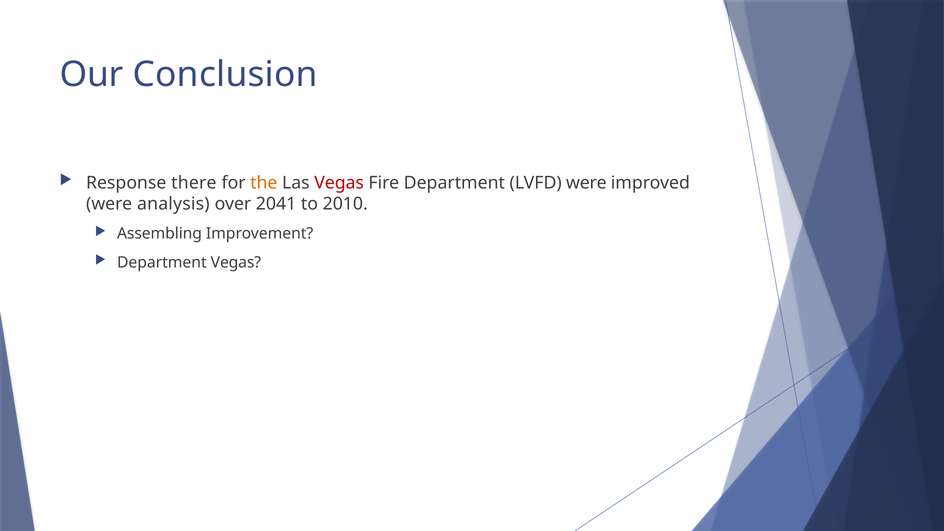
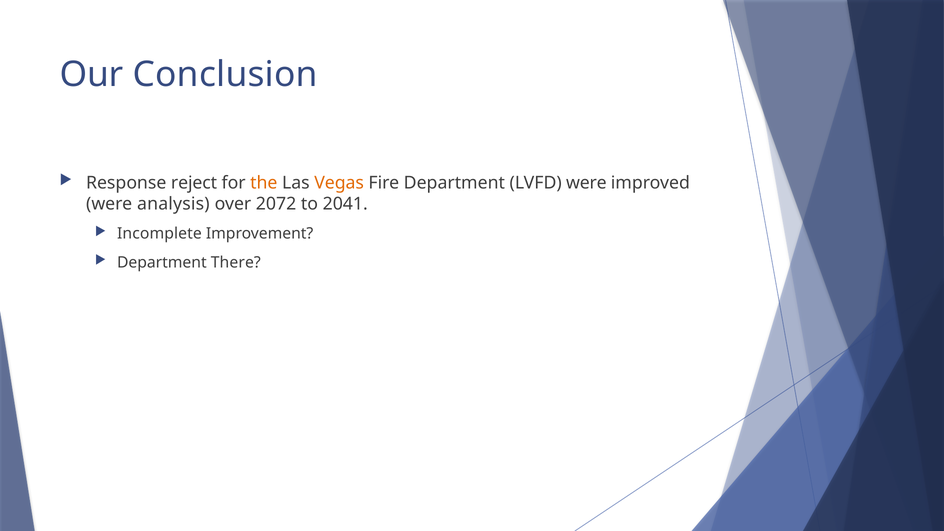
there: there -> reject
Vegas at (339, 183) colour: red -> orange
2041: 2041 -> 2072
2010: 2010 -> 2041
Assembling: Assembling -> Incomplete
Department Vegas: Vegas -> There
